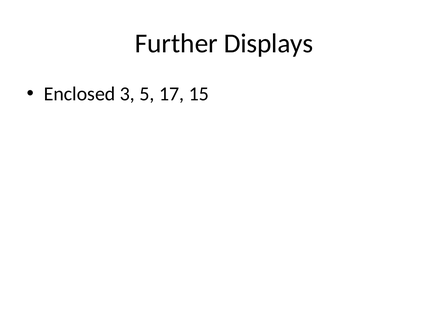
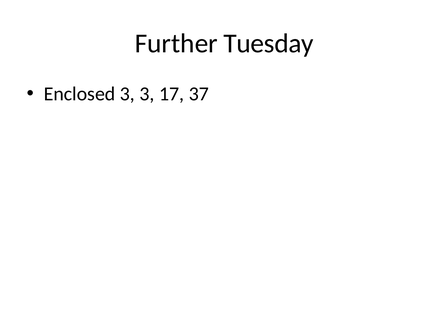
Displays: Displays -> Tuesday
3 5: 5 -> 3
15: 15 -> 37
